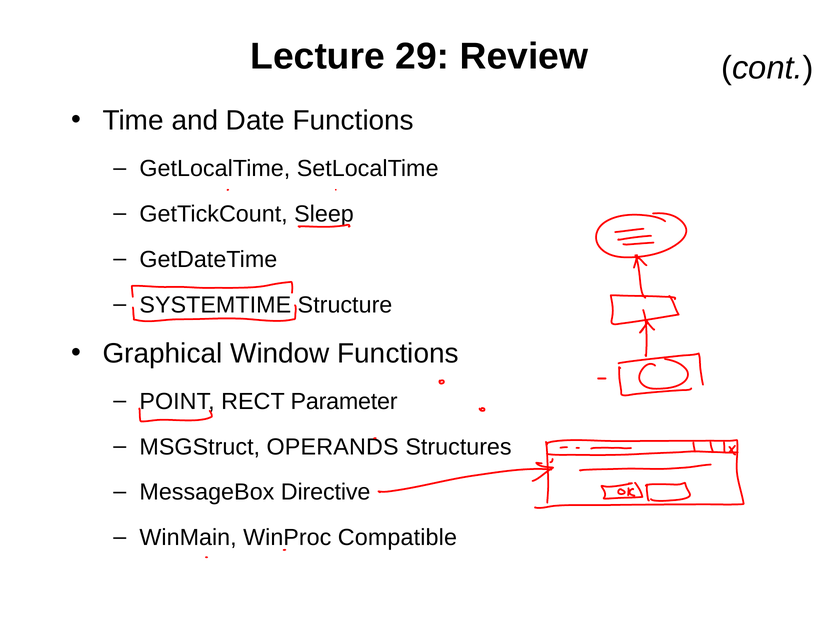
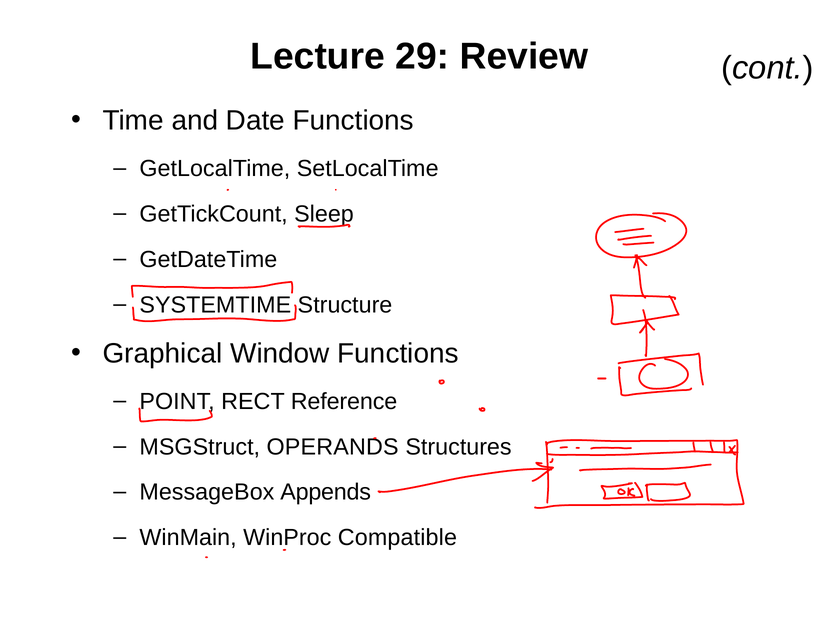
Parameter: Parameter -> Reference
Directive: Directive -> Appends
